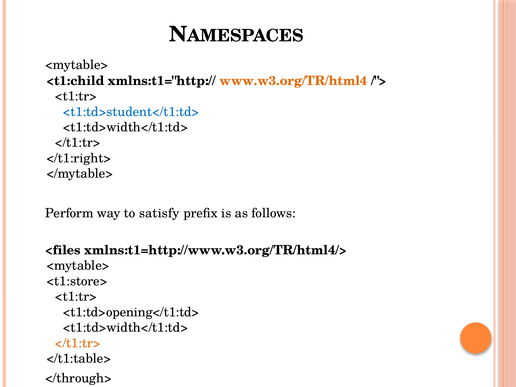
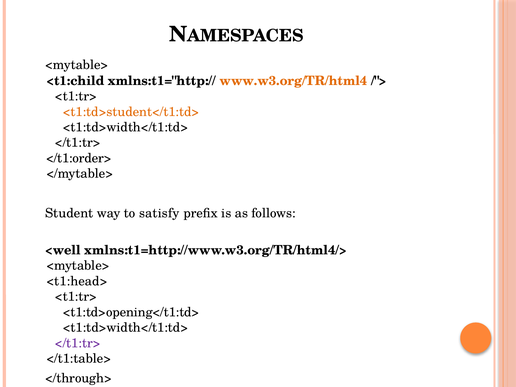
<t1:td>student</t1:td> colour: blue -> orange
</t1:right>: </t1:right> -> </t1:order>
Perform: Perform -> Student
<files: <files -> <well
<t1:store>: <t1:store> -> <t1:head>
</t1:tr> at (78, 343) colour: orange -> purple
